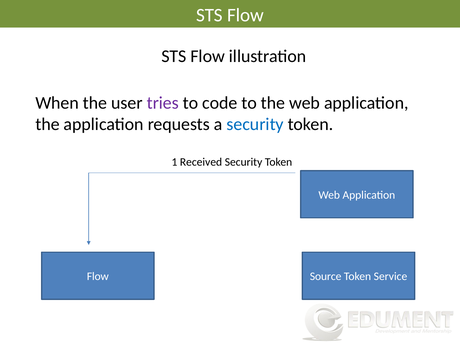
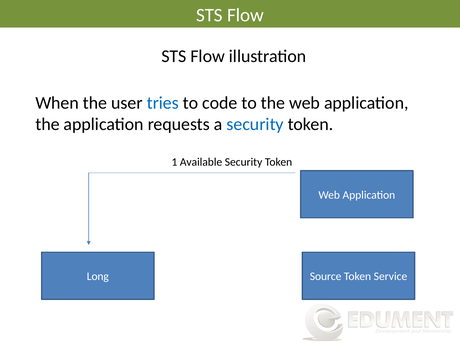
tries colour: purple -> blue
Received: Received -> Available
Flow at (98, 277): Flow -> Long
